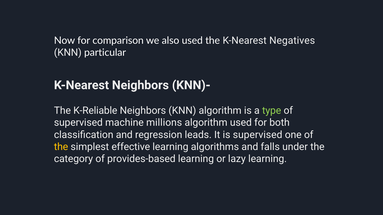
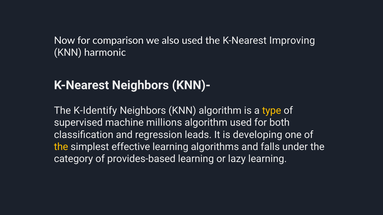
Negatives: Negatives -> Improving
particular: particular -> harmonic
K-Reliable: K-Reliable -> K-Identify
type colour: light green -> yellow
is supervised: supervised -> developing
